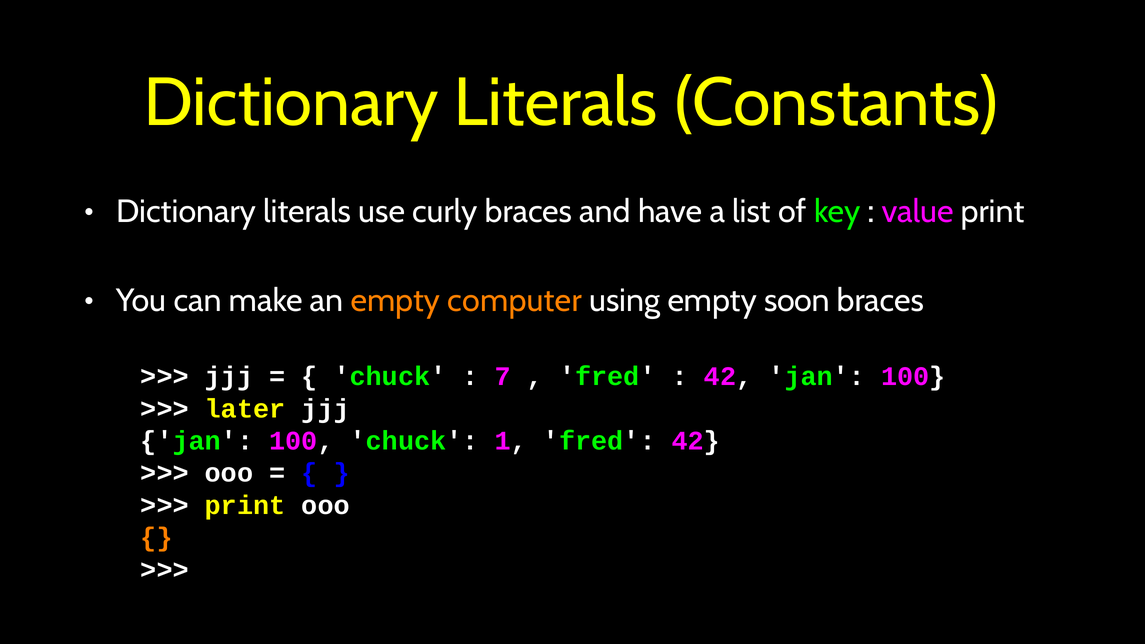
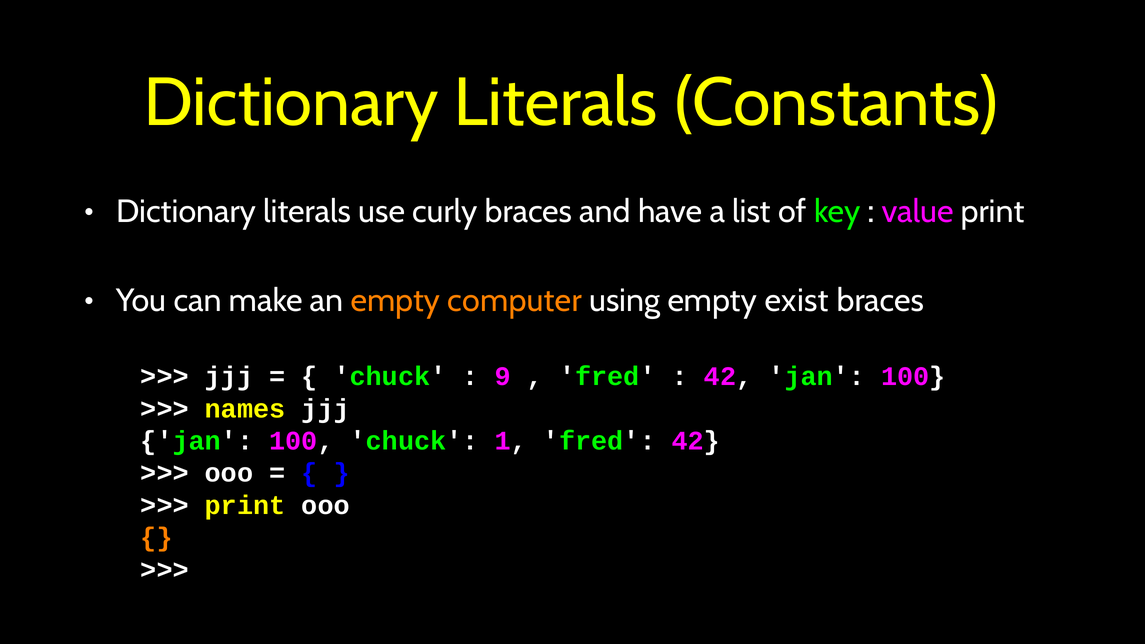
soon: soon -> exist
7: 7 -> 9
later: later -> names
